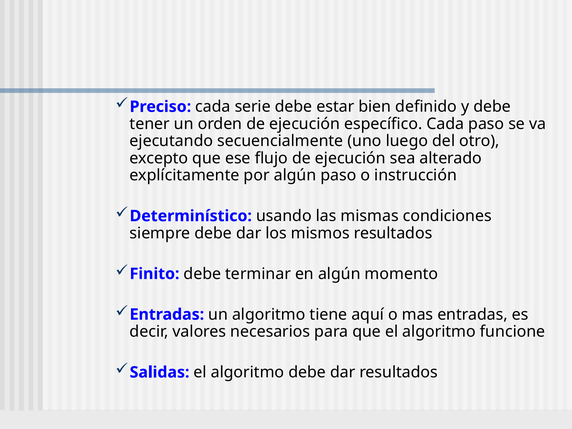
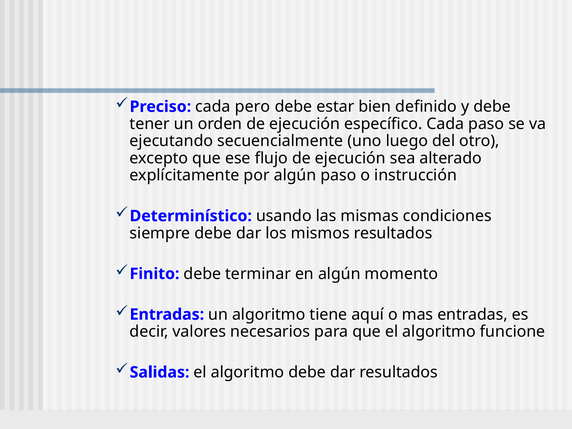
serie: serie -> pero
